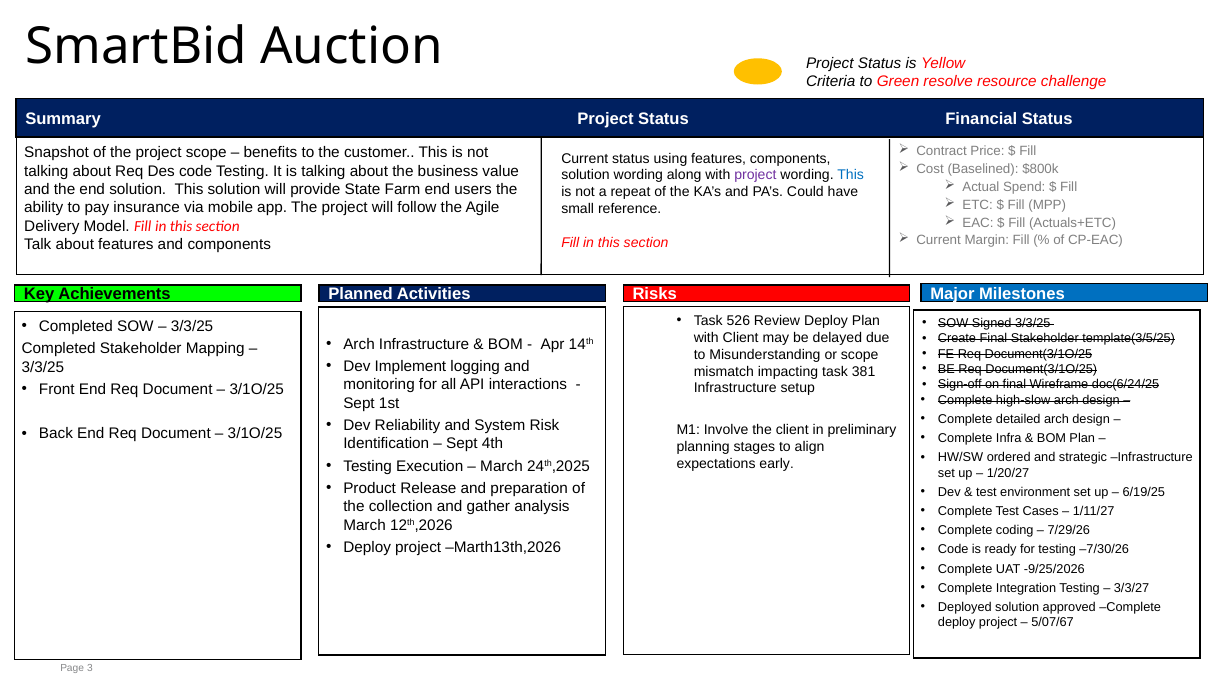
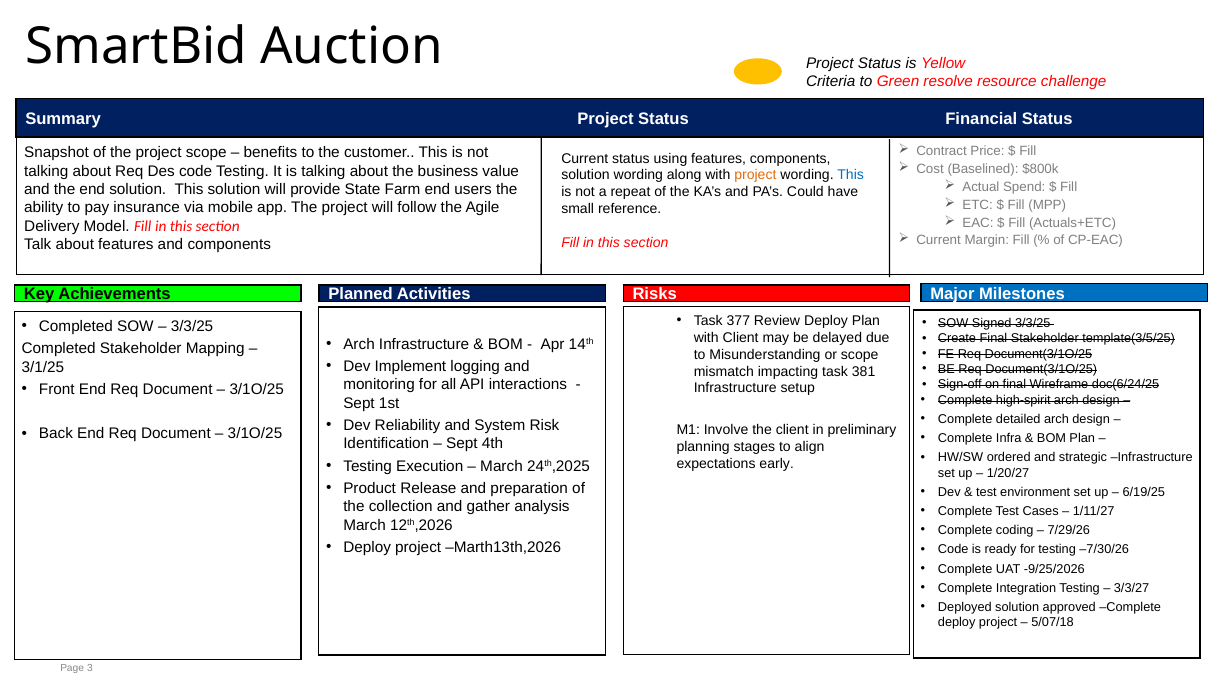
project at (755, 175) colour: purple -> orange
526: 526 -> 377
3/3/25 at (43, 367): 3/3/25 -> 3/1/25
high-slow: high-slow -> high-spirit
5/07/67: 5/07/67 -> 5/07/18
